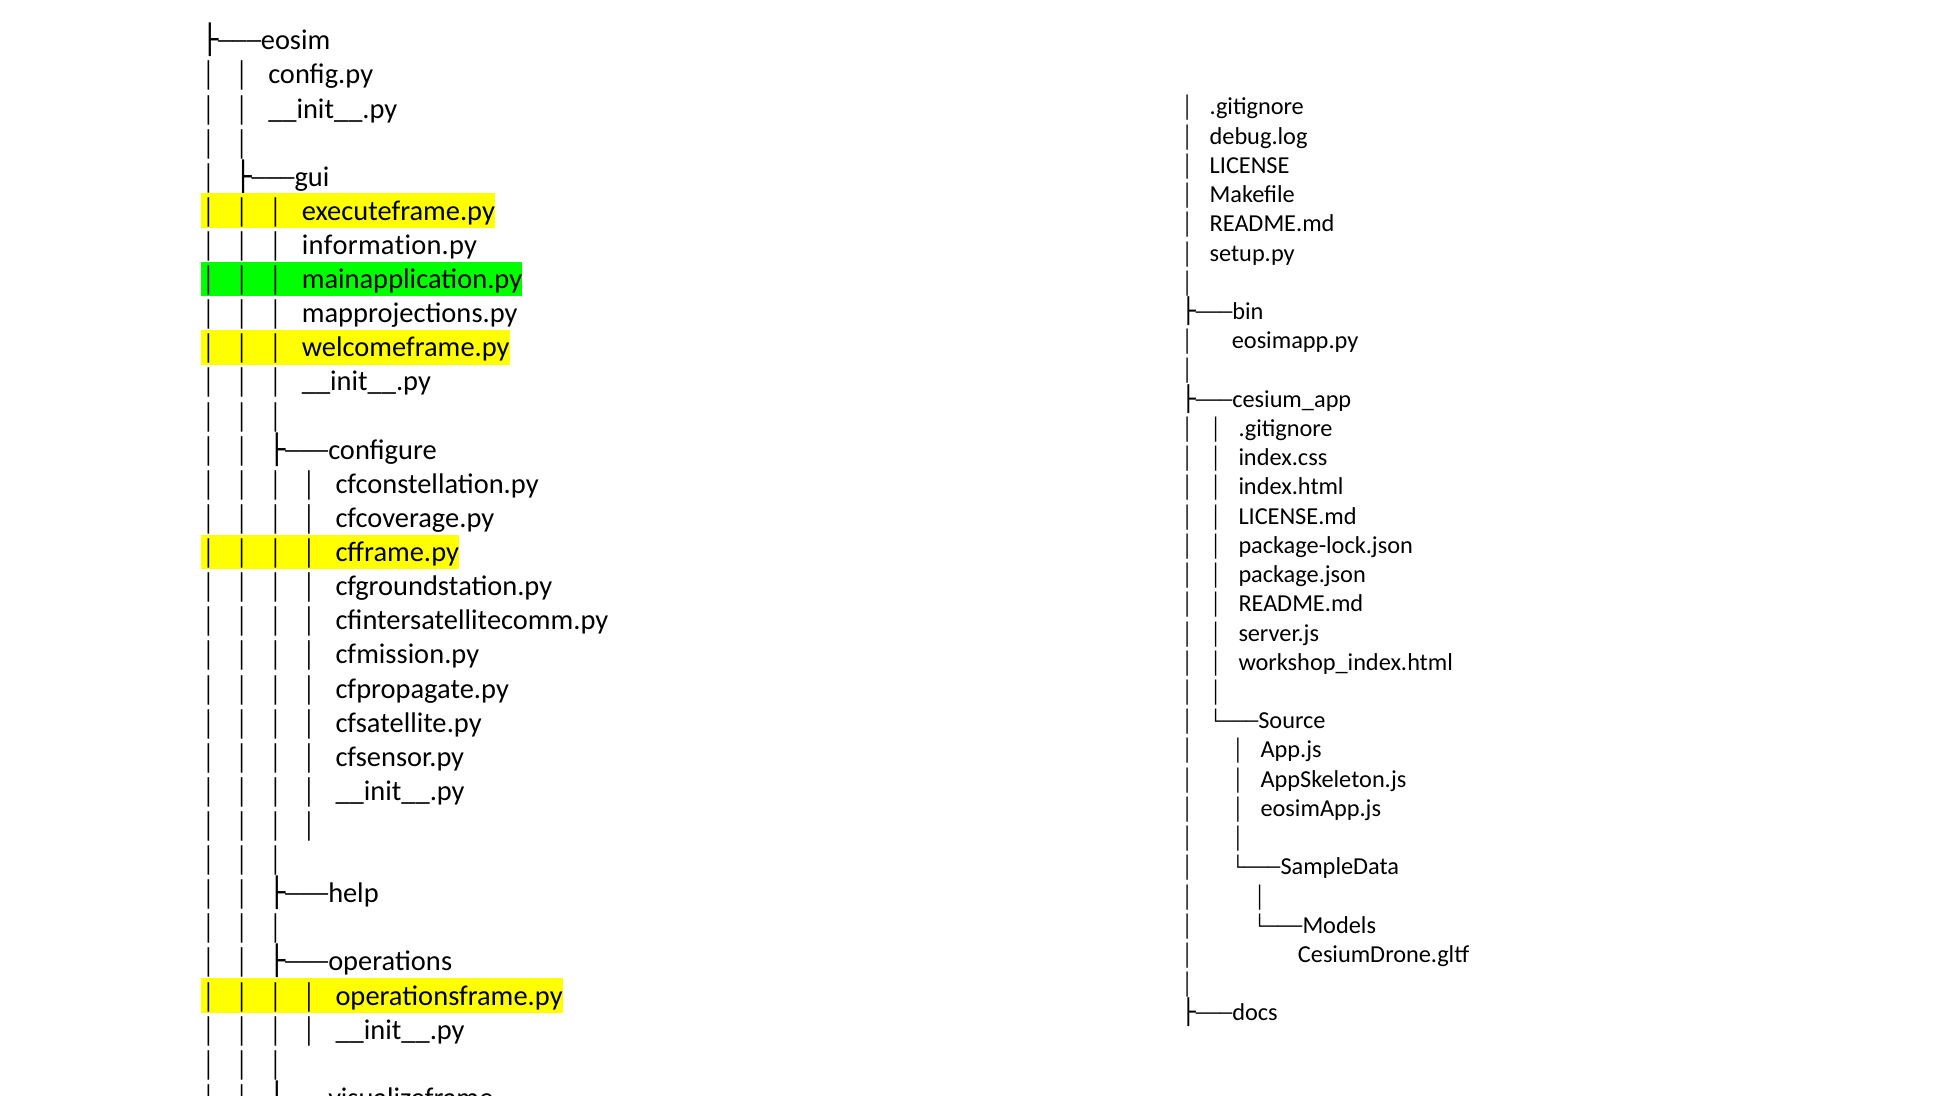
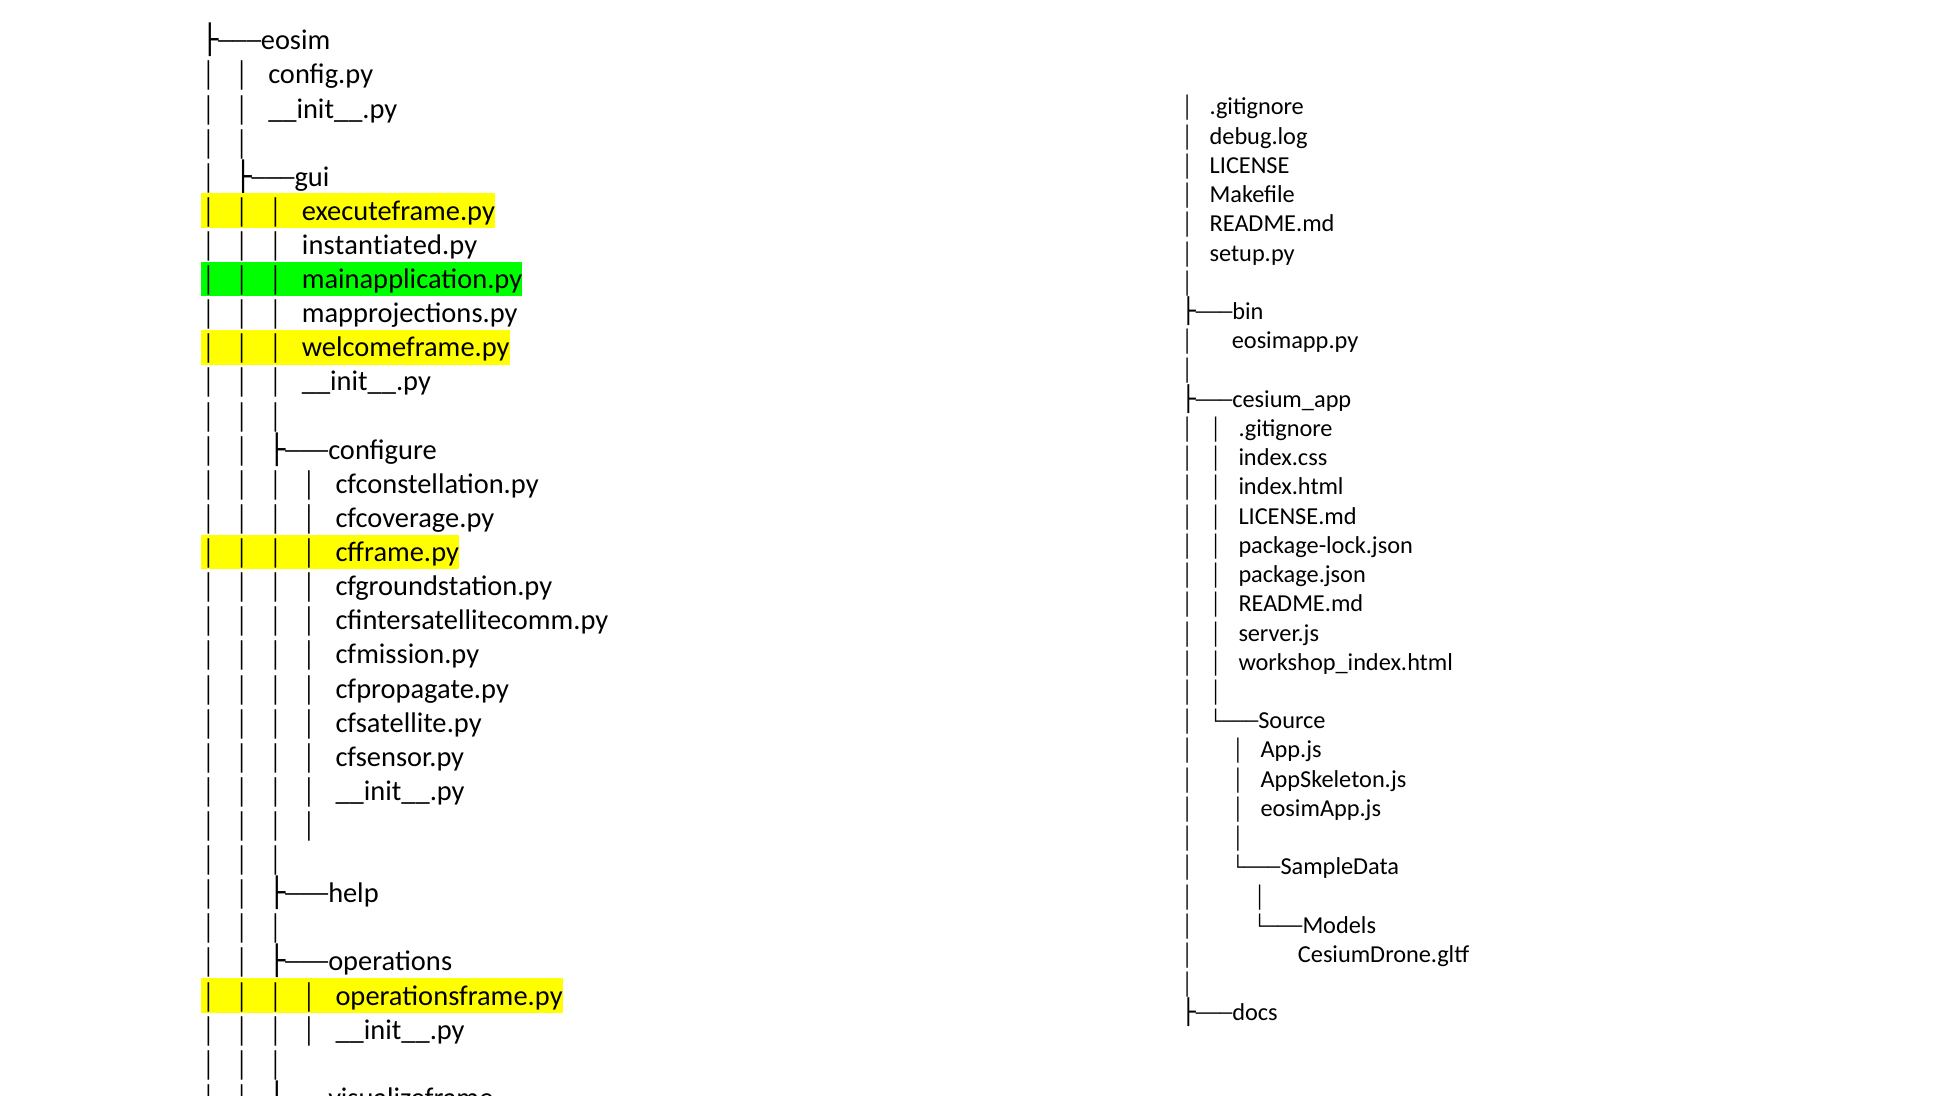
information.py: information.py -> instantiated.py
